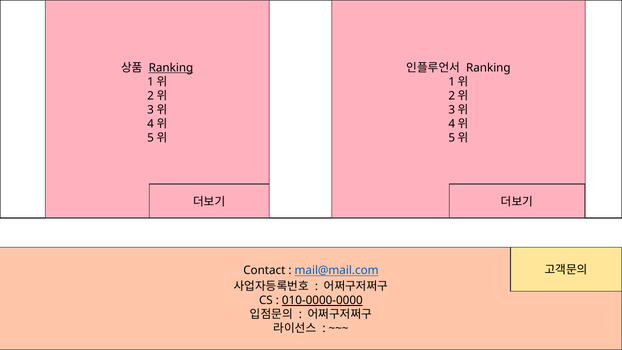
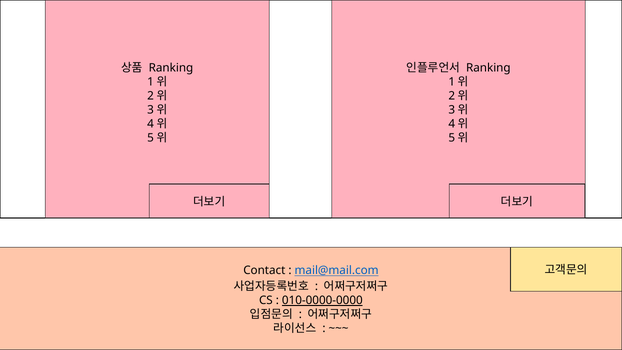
Ranking at (171, 68) underline: present -> none
